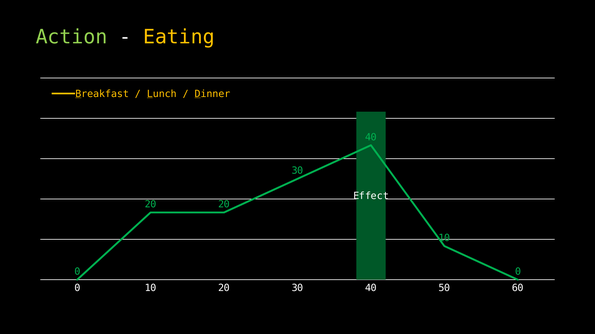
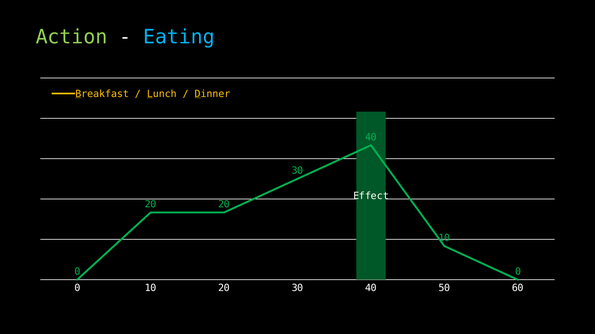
Eating colour: yellow -> light blue
